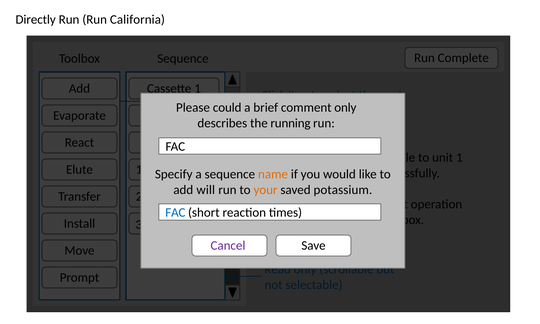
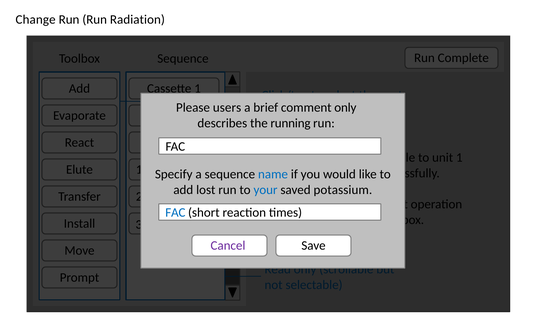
Directly: Directly -> Change
California: California -> Radiation
could: could -> users
name colour: orange -> blue
will: will -> lost
your colour: orange -> blue
